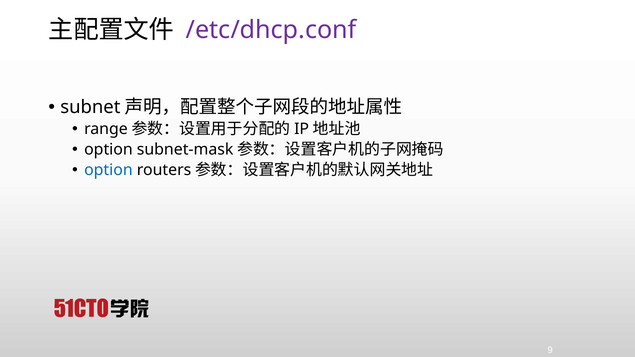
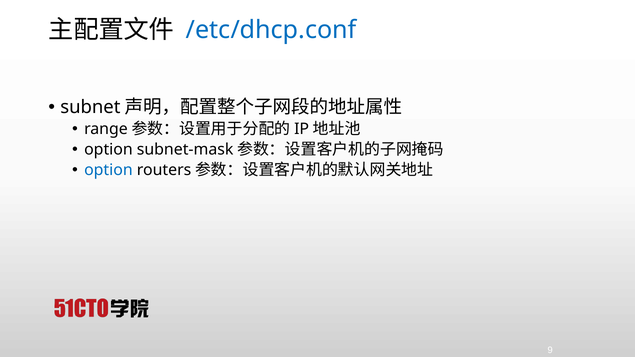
/etc/dhcp.conf colour: purple -> blue
